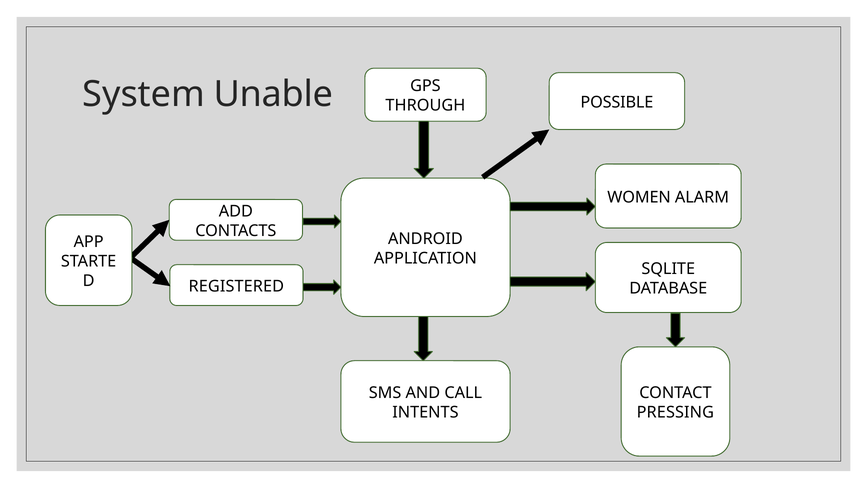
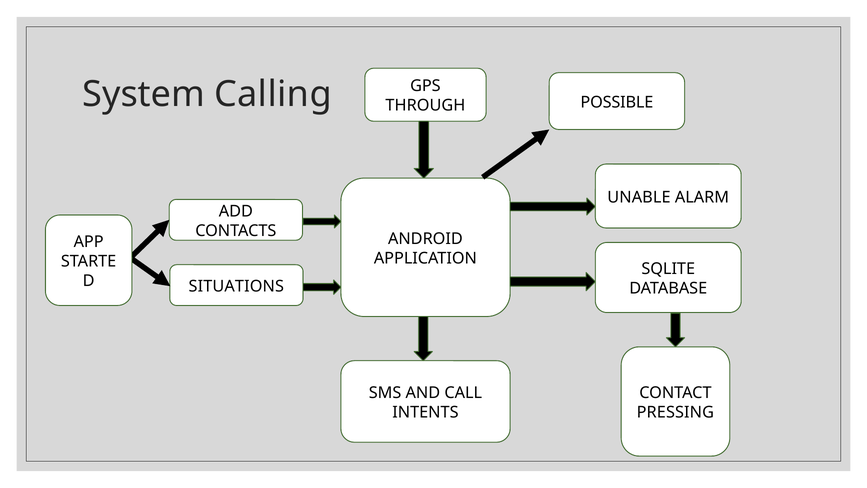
Unable: Unable -> Calling
WOMEN: WOMEN -> UNABLE
REGISTERED: REGISTERED -> SITUATIONS
